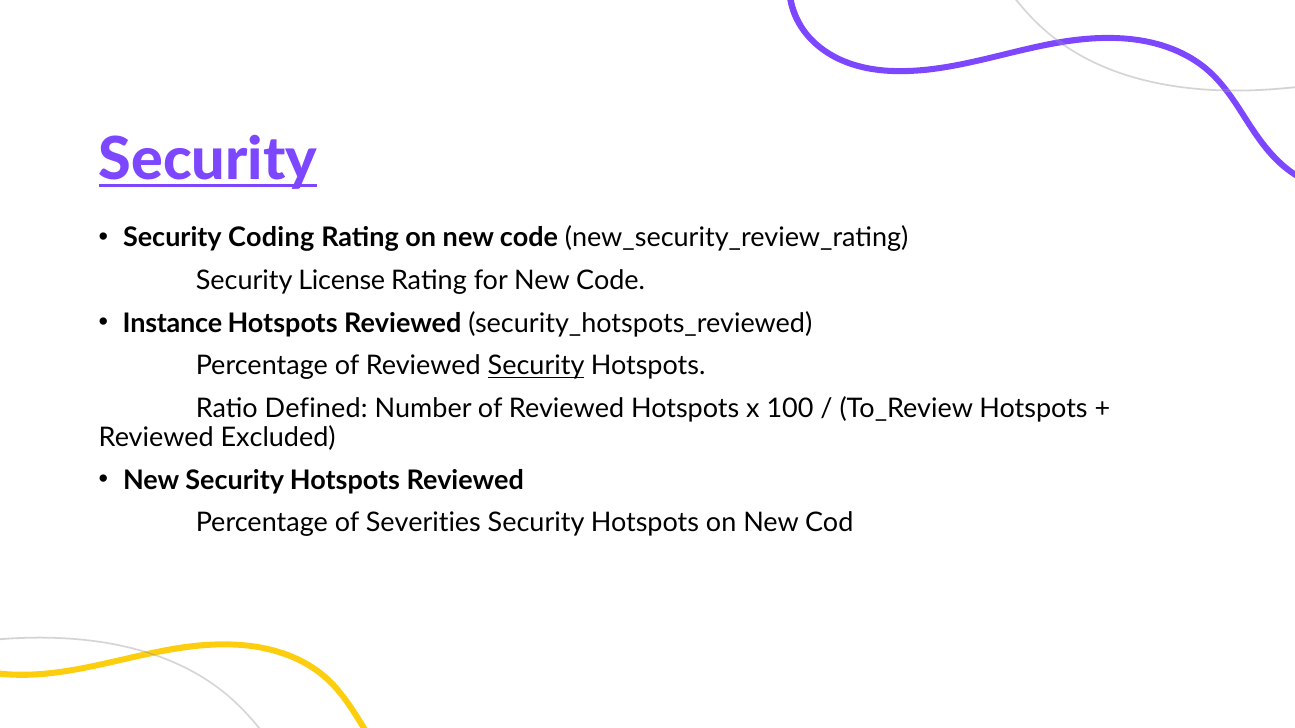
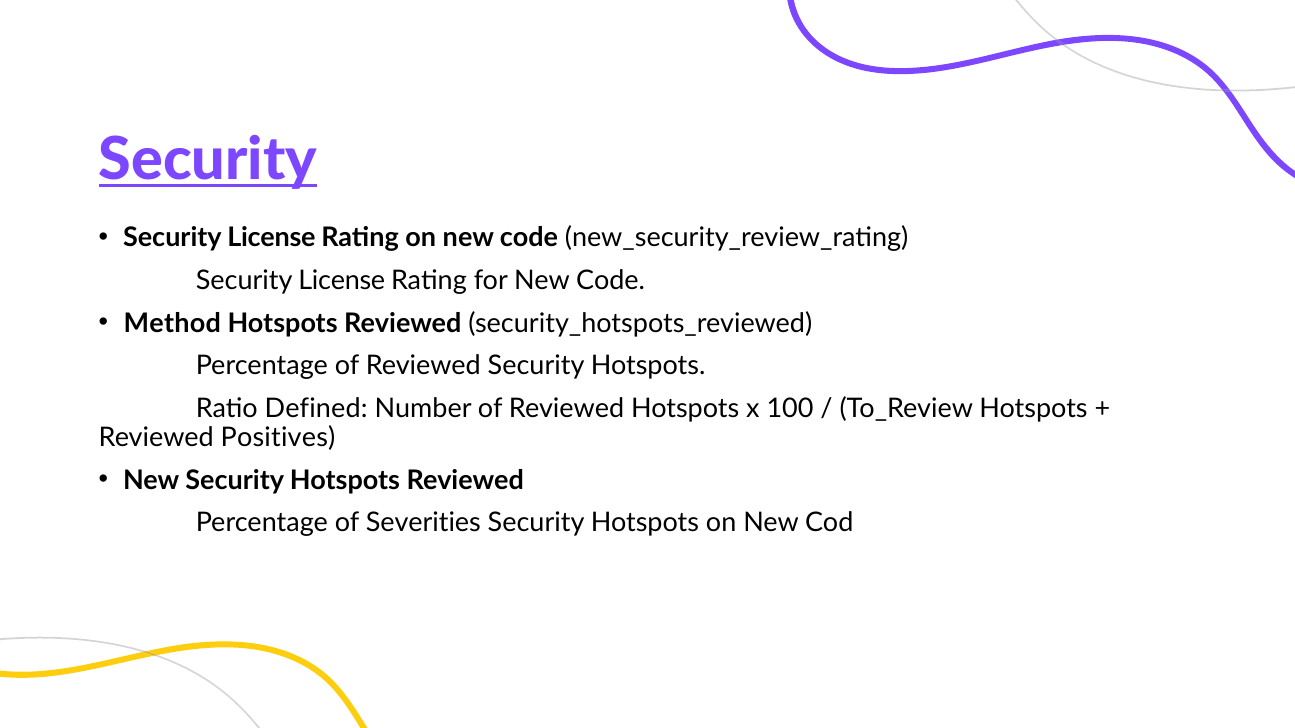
Coding at (271, 238): Coding -> License
Instance: Instance -> Method
Security at (536, 366) underline: present -> none
Excluded: Excluded -> Positives
